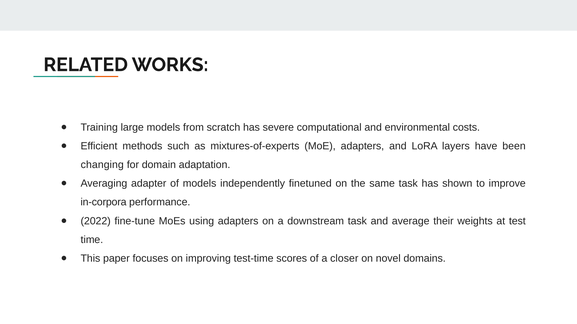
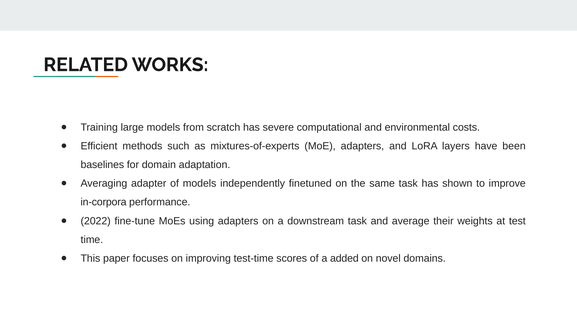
changing: changing -> baselines
closer: closer -> added
